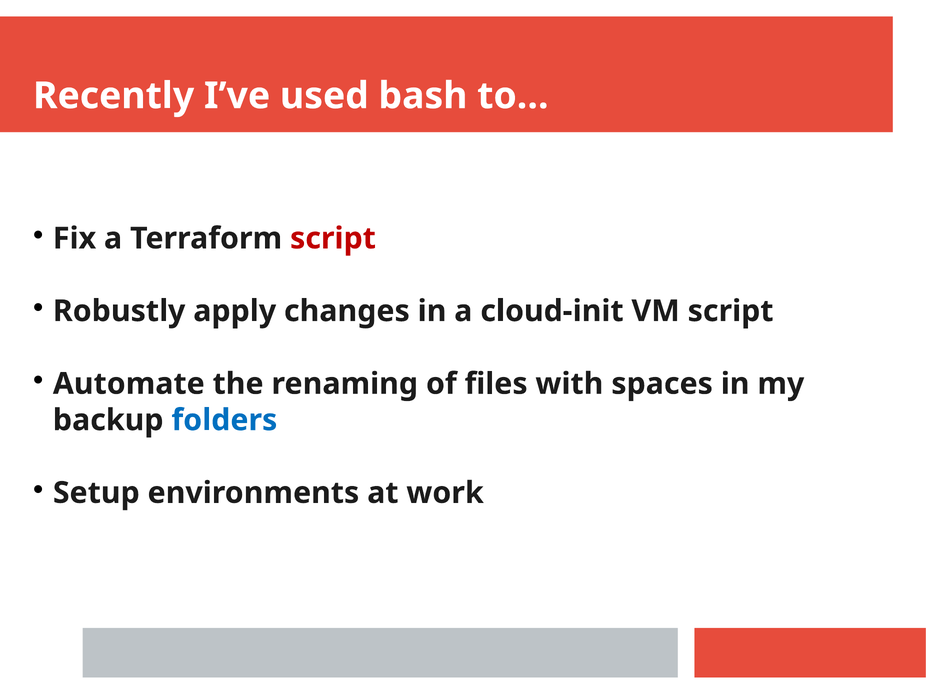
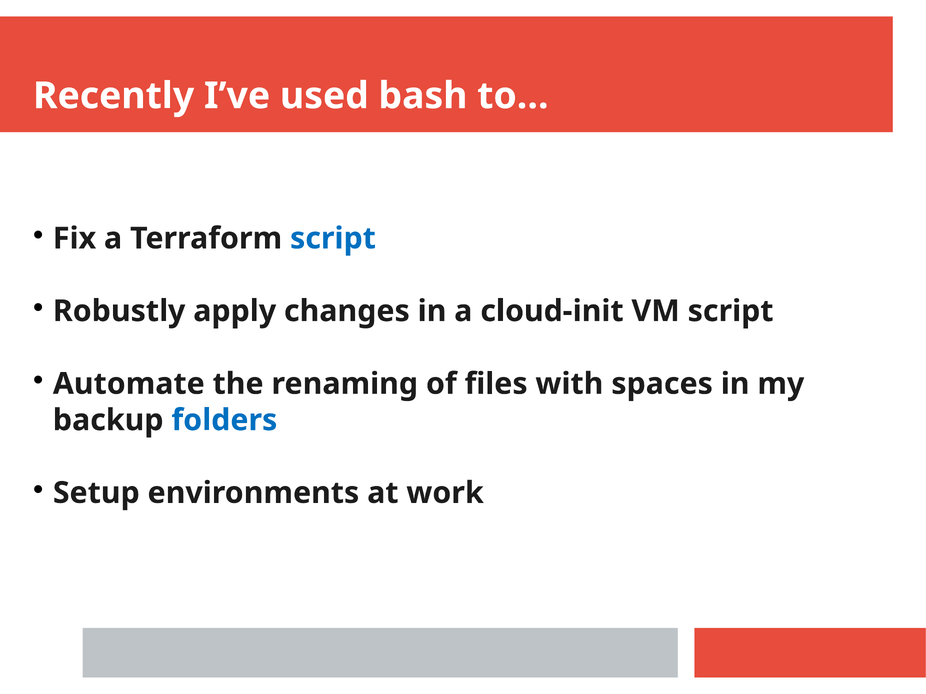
script at (333, 239) colour: red -> blue
